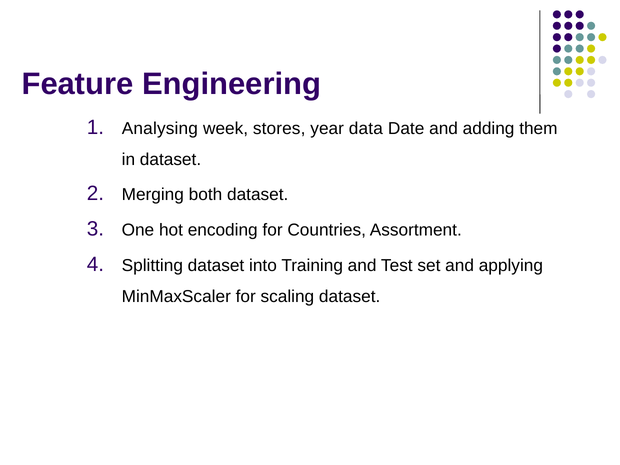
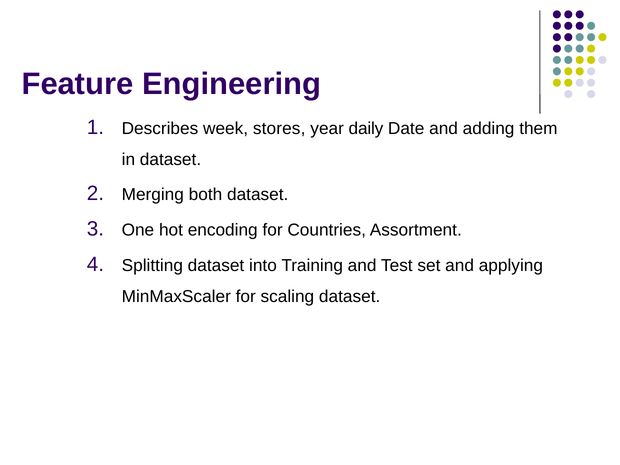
Analysing: Analysing -> Describes
data: data -> daily
